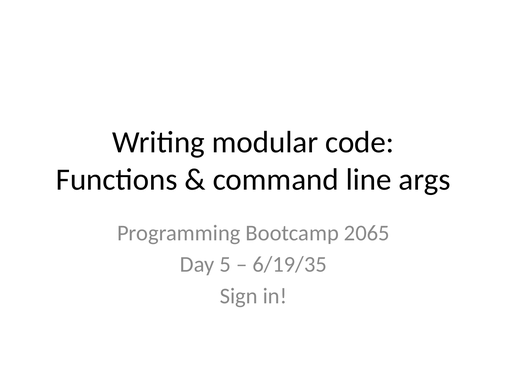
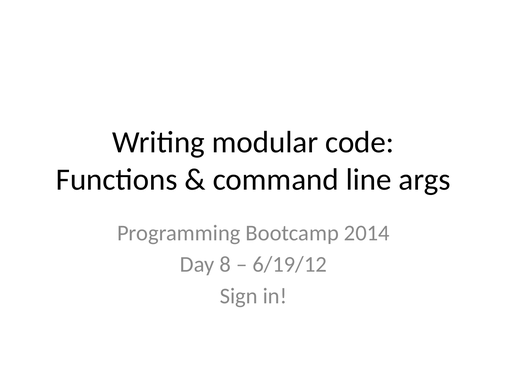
2065: 2065 -> 2014
5: 5 -> 8
6/19/35: 6/19/35 -> 6/19/12
